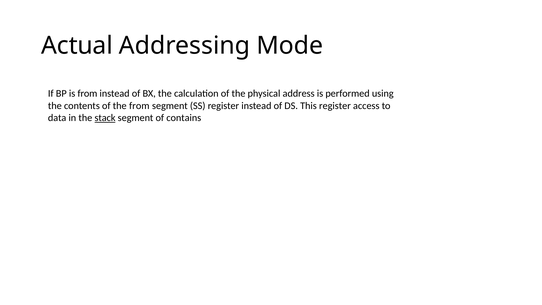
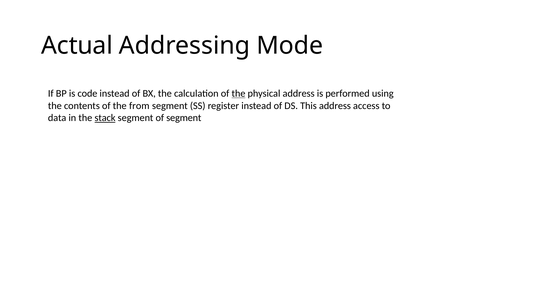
is from: from -> code
the at (238, 93) underline: none -> present
This register: register -> address
of contains: contains -> segment
